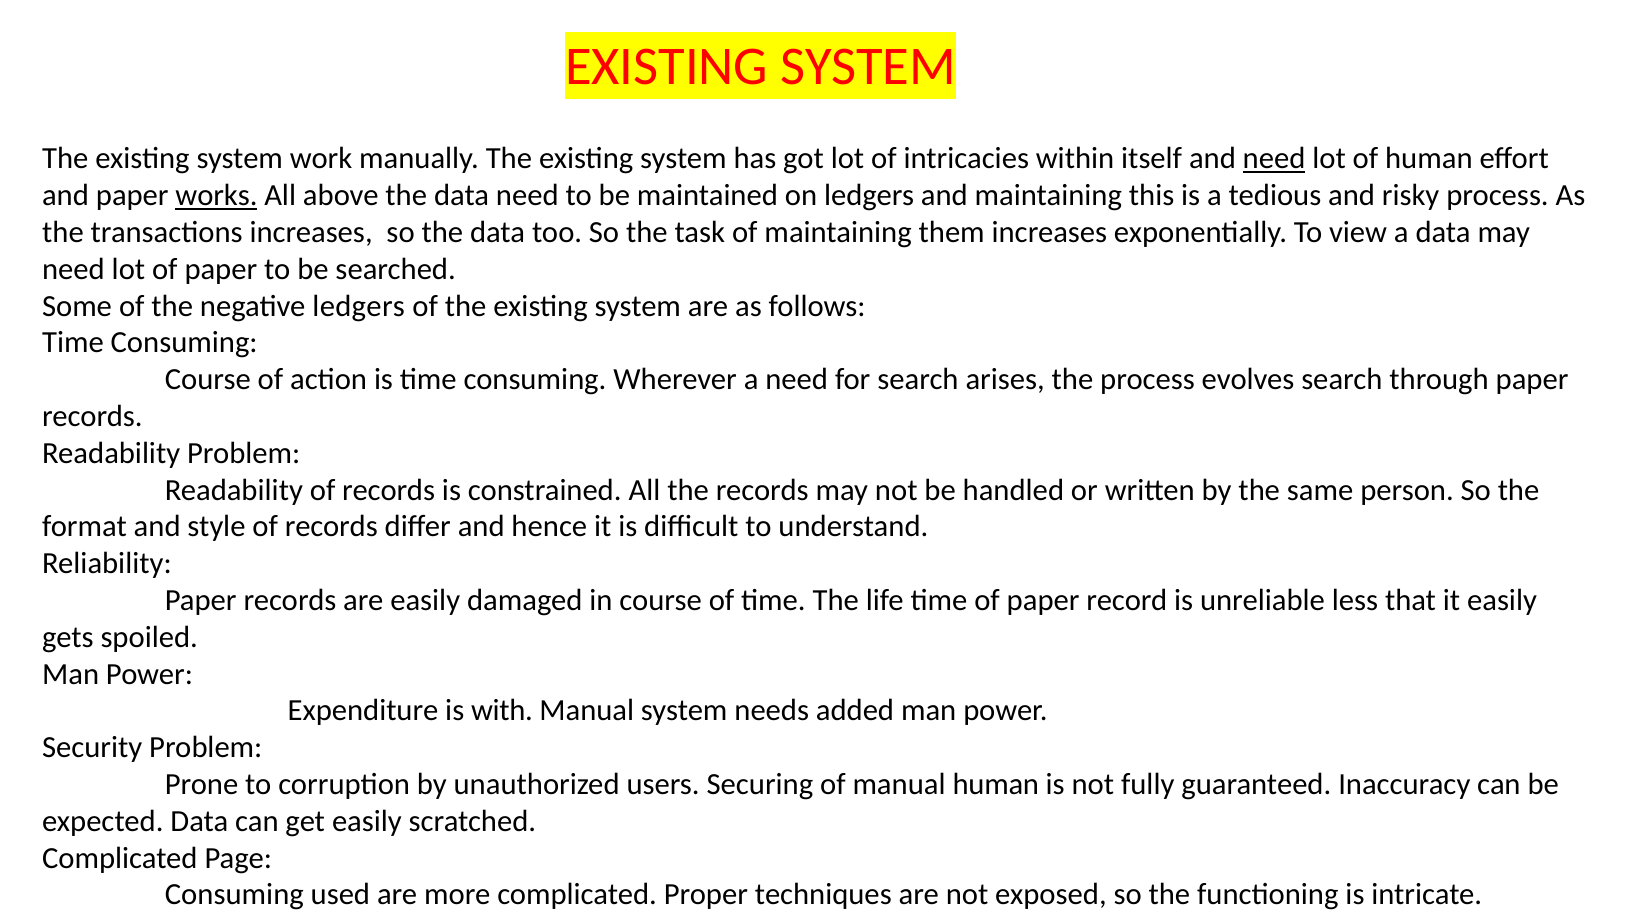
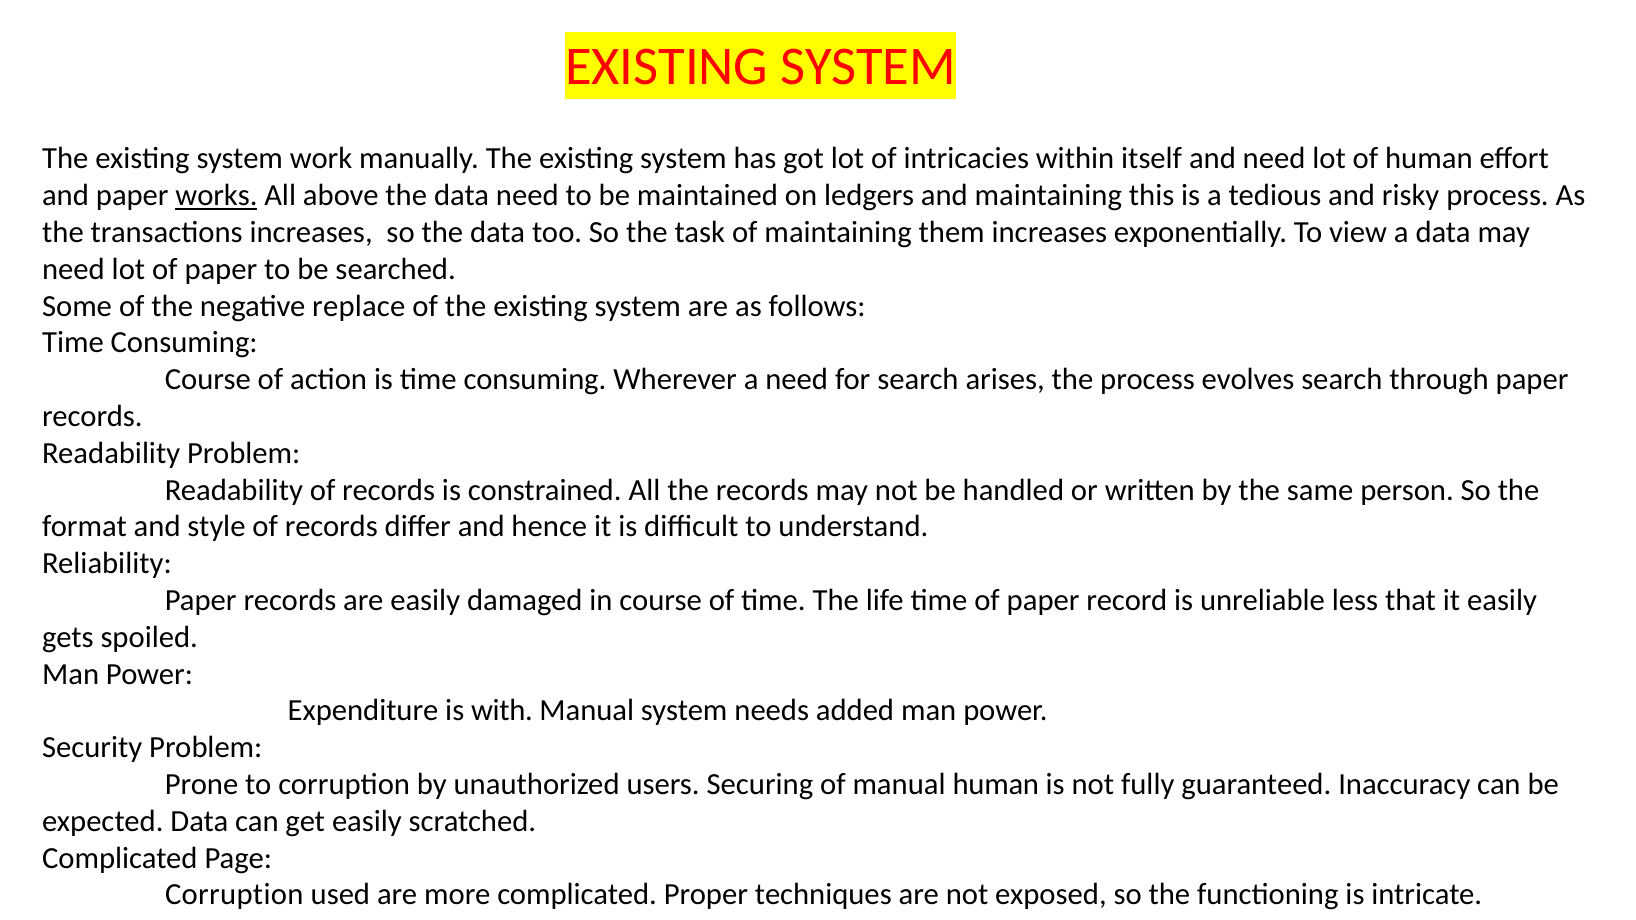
need at (1274, 159) underline: present -> none
negative ledgers: ledgers -> replace
Consuming at (234, 895): Consuming -> Corruption
